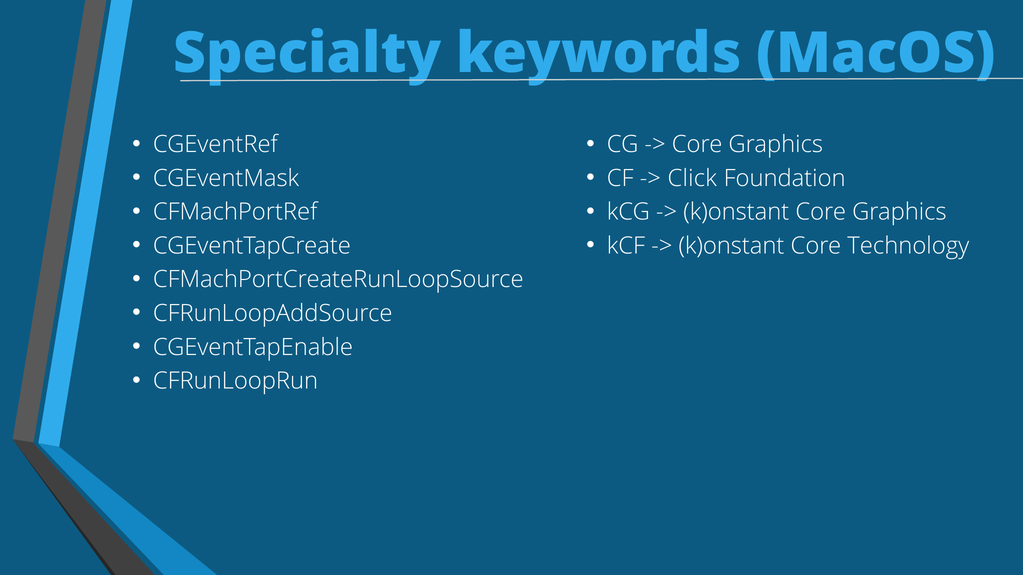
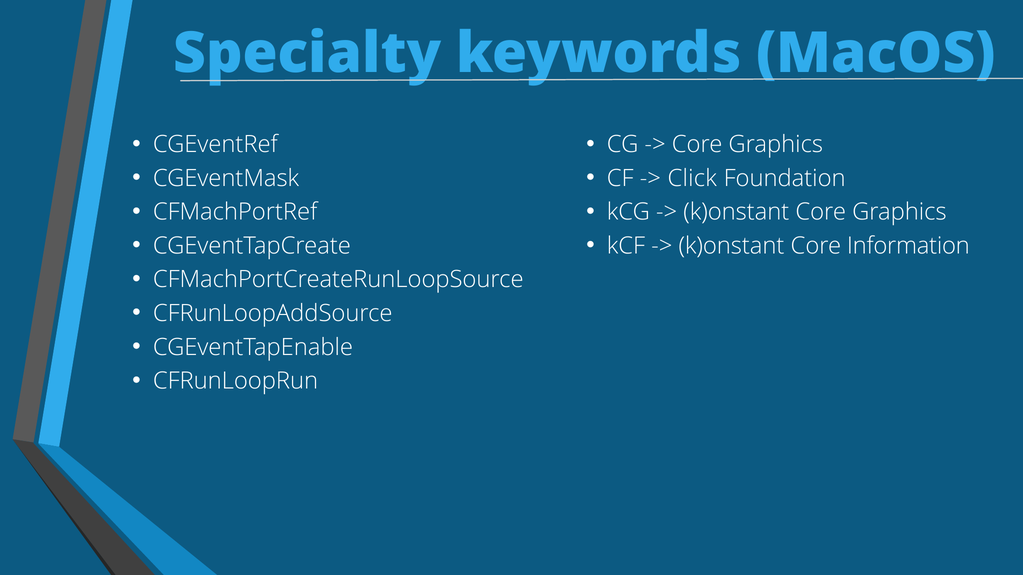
Technology: Technology -> Information
